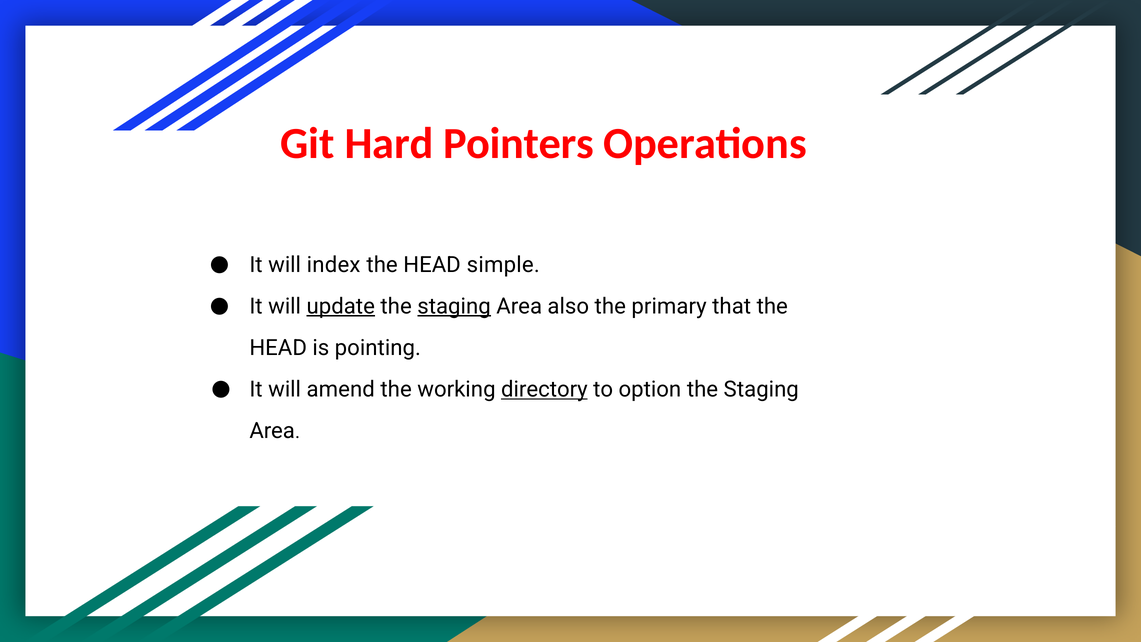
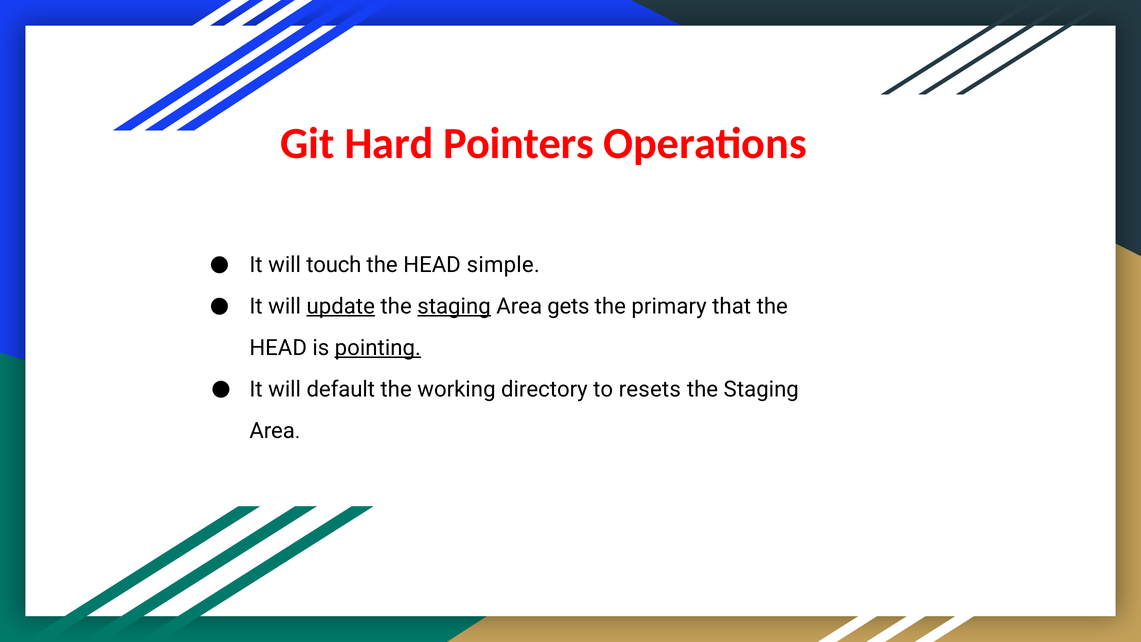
index: index -> touch
also: also -> gets
pointing underline: none -> present
amend: amend -> default
directory underline: present -> none
option: option -> resets
